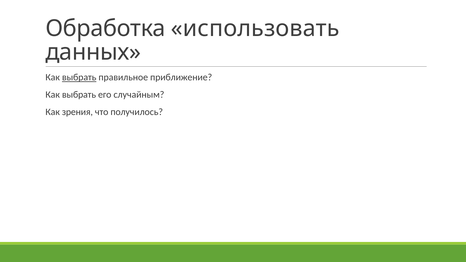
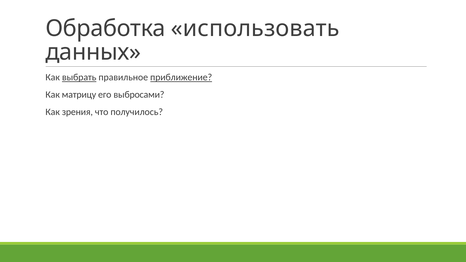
приближение underline: none -> present
выбрать at (79, 95): выбрать -> матрицу
случайным: случайным -> выбросами
